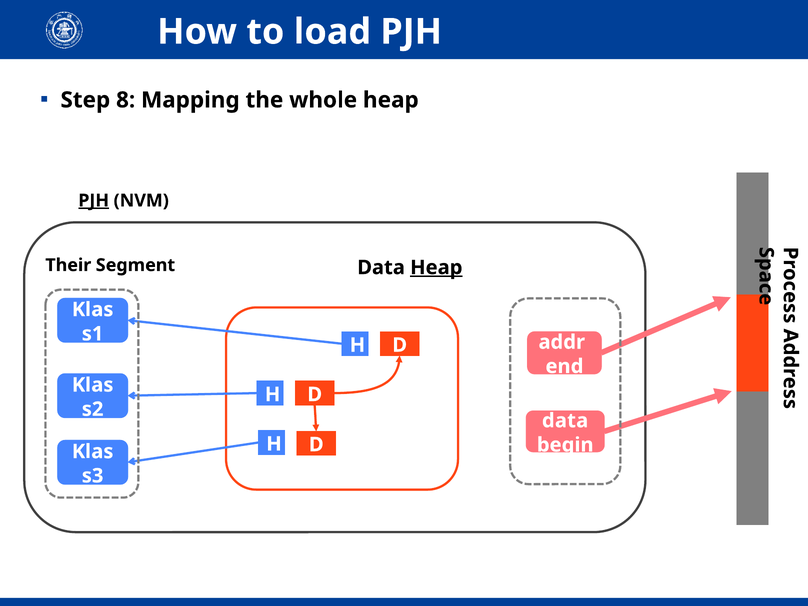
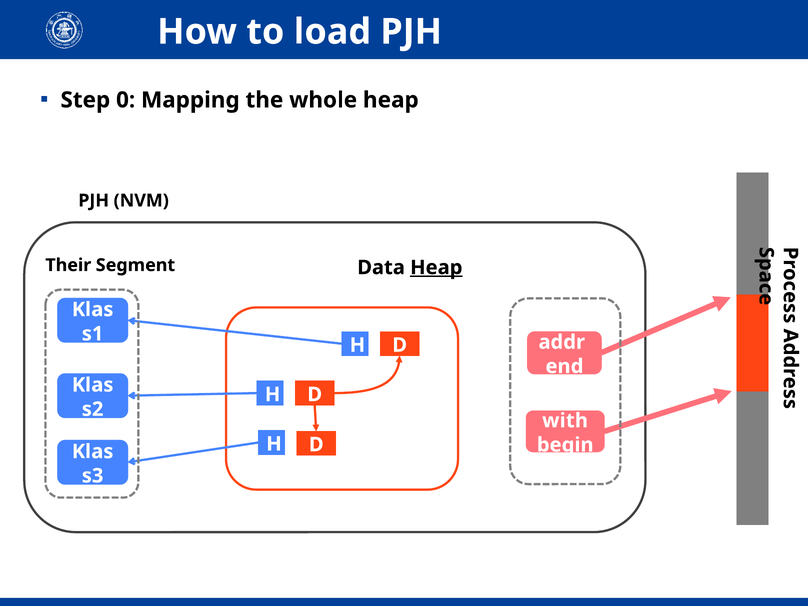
8: 8 -> 0
PJH at (94, 201) underline: present -> none
data at (565, 421): data -> with
